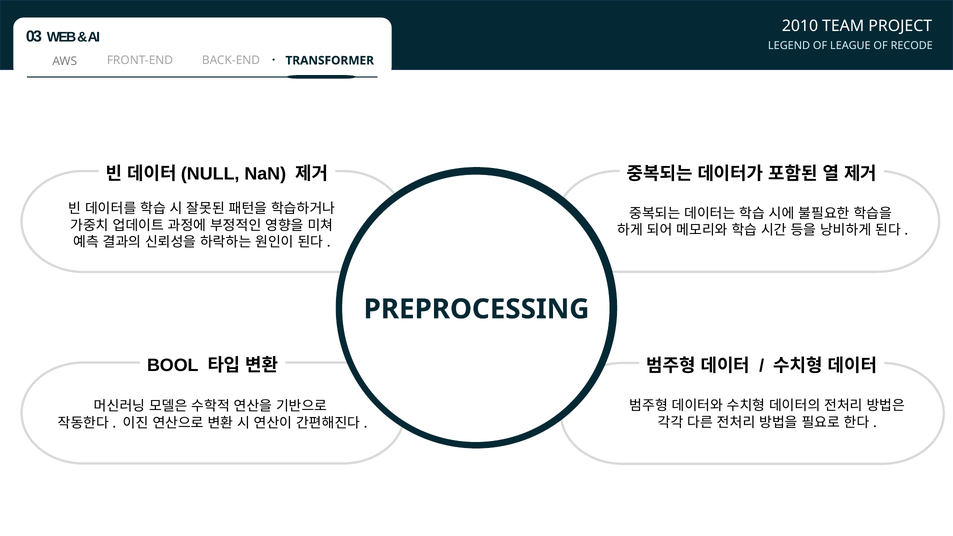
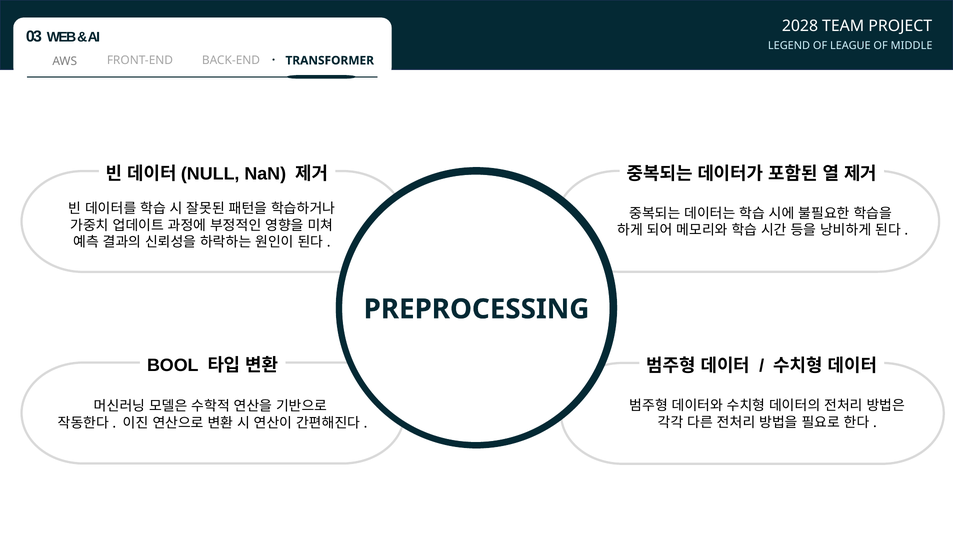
2010: 2010 -> 2028
RECODE: RECODE -> MIDDLE
